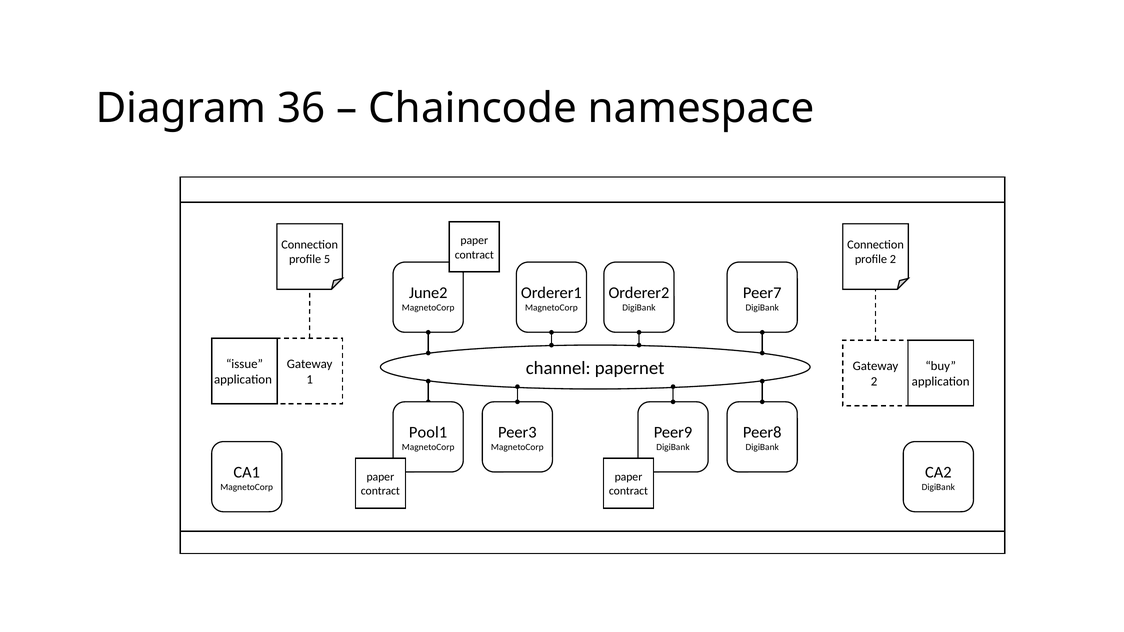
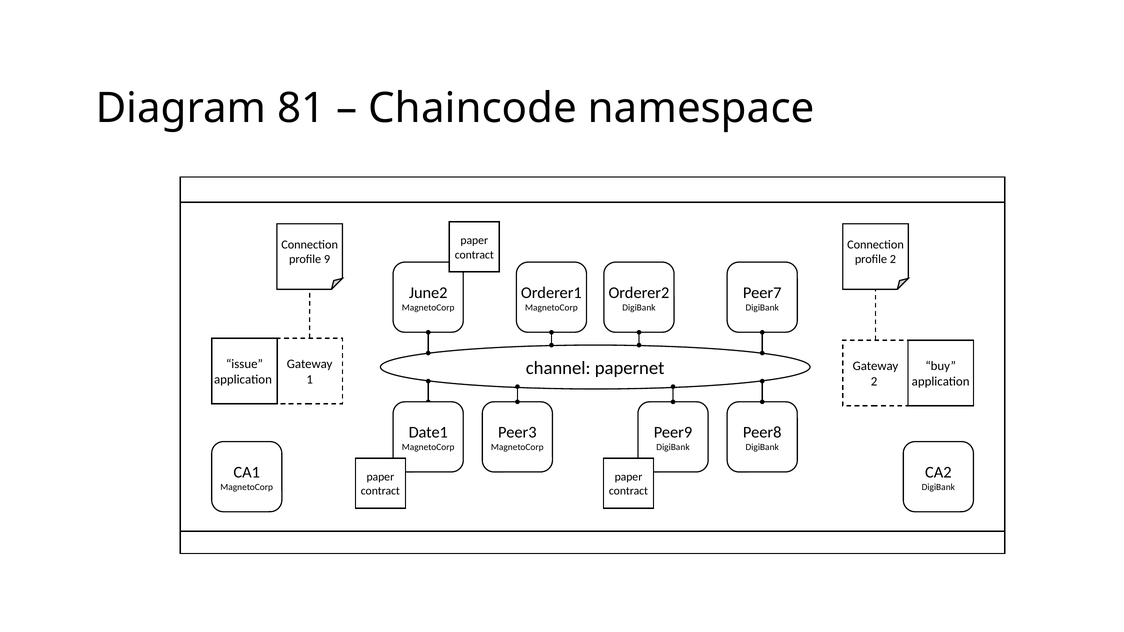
36: 36 -> 81
5: 5 -> 9
Pool1: Pool1 -> Date1
